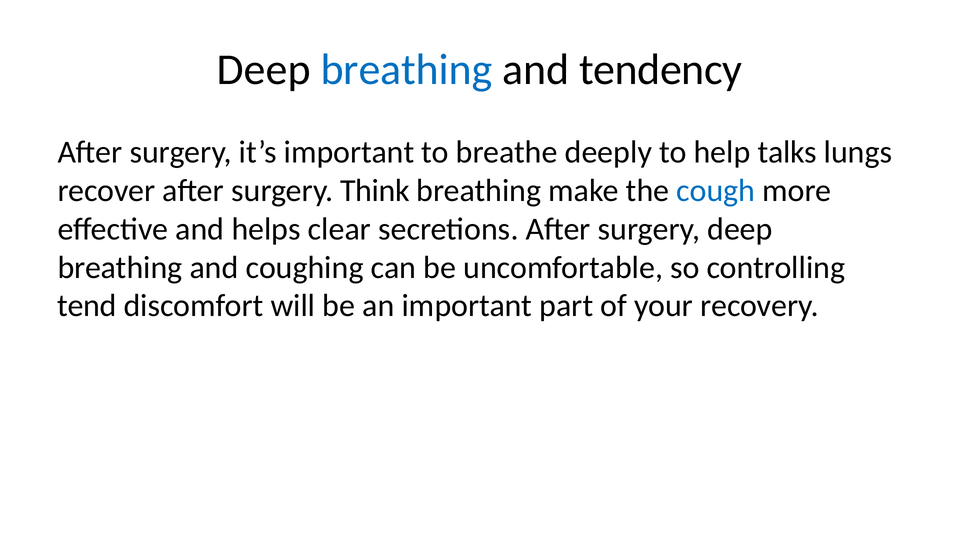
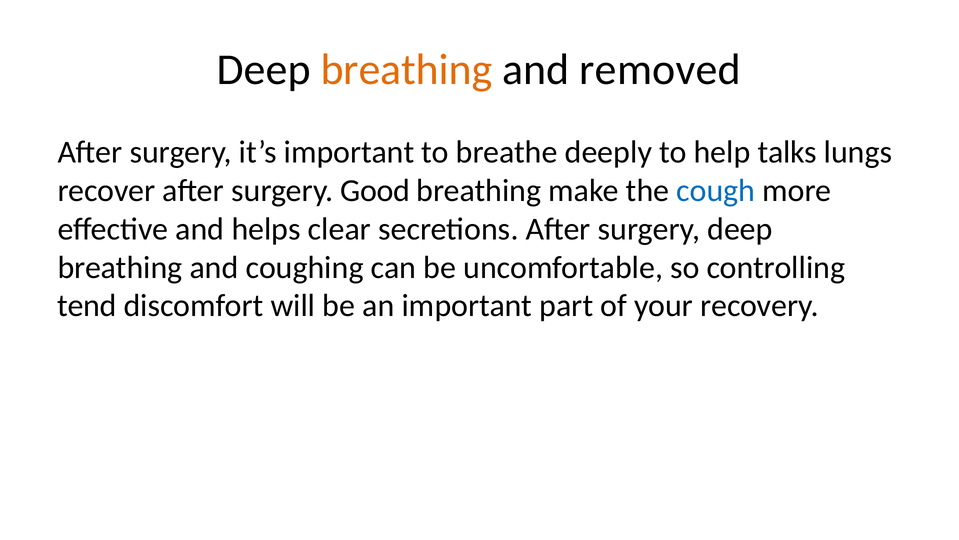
breathing at (407, 70) colour: blue -> orange
tendency: tendency -> removed
Think: Think -> Good
